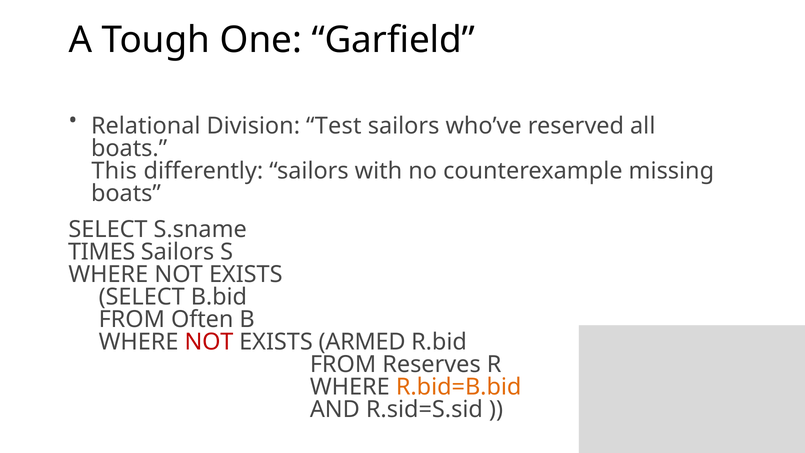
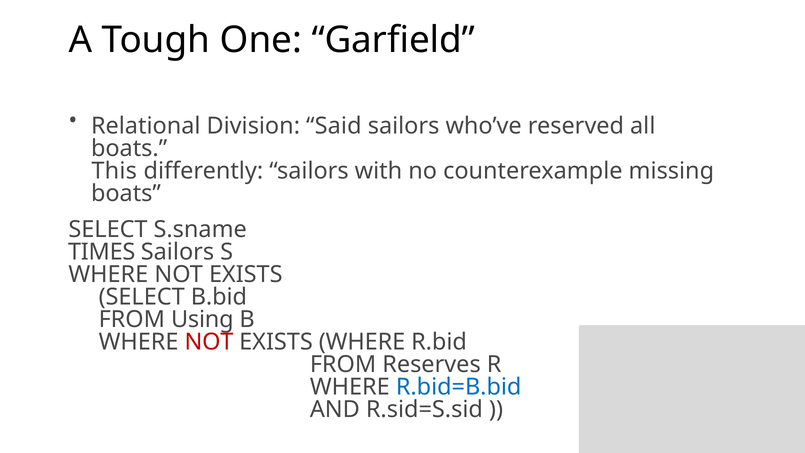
Test: Test -> Said
Often: Often -> Using
EXISTS ARMED: ARMED -> WHERE
R.bid=B.bid colour: orange -> blue
